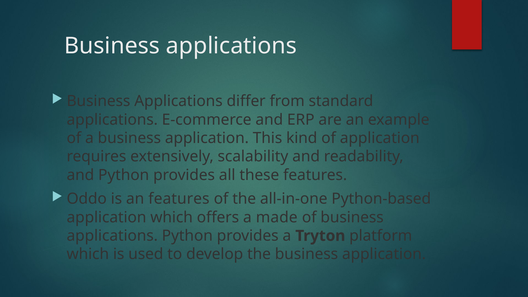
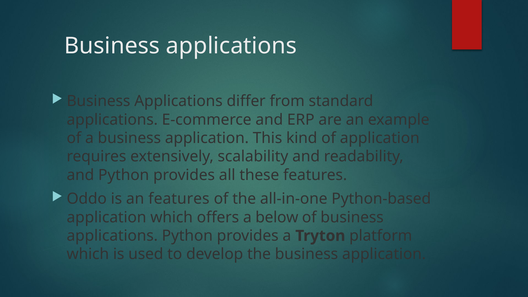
made: made -> below
